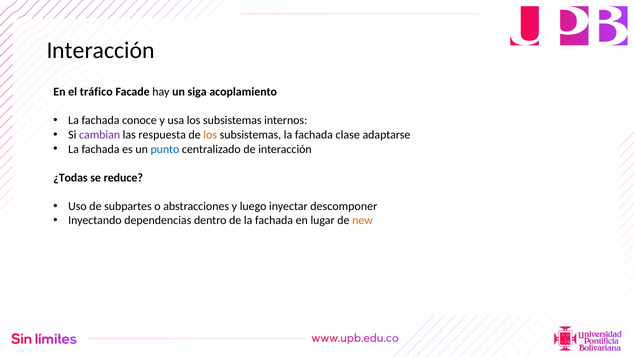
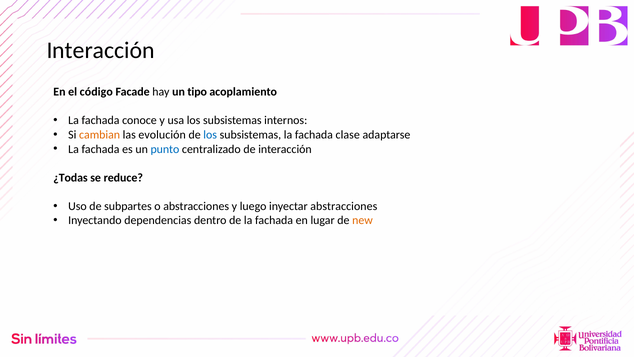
tráfico: tráfico -> código
siga: siga -> tipo
cambian colour: purple -> orange
respuesta: respuesta -> evolución
los at (210, 135) colour: orange -> blue
inyectar descomponer: descomponer -> abstracciones
